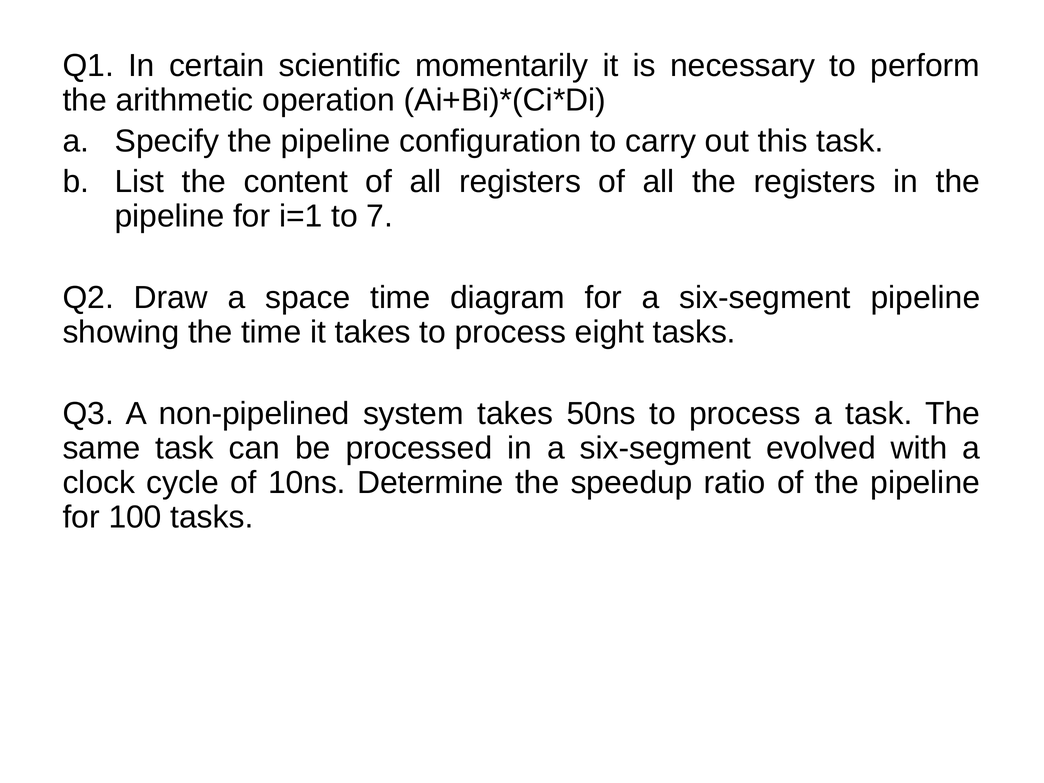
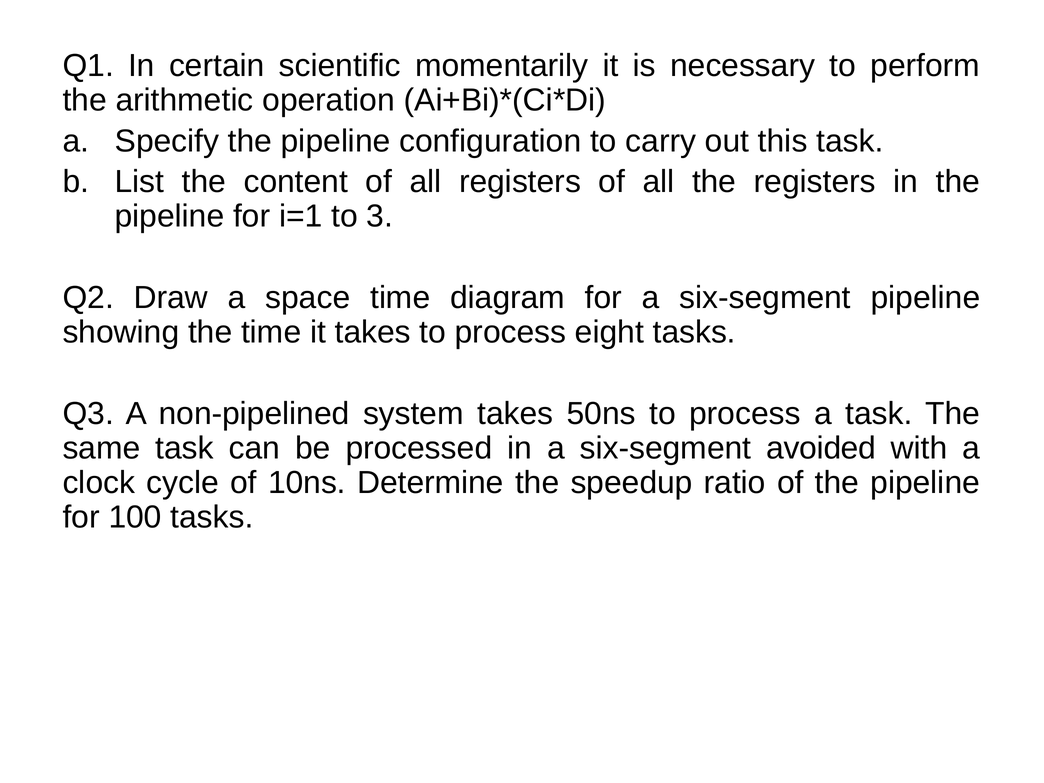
7: 7 -> 3
evolved: evolved -> avoided
